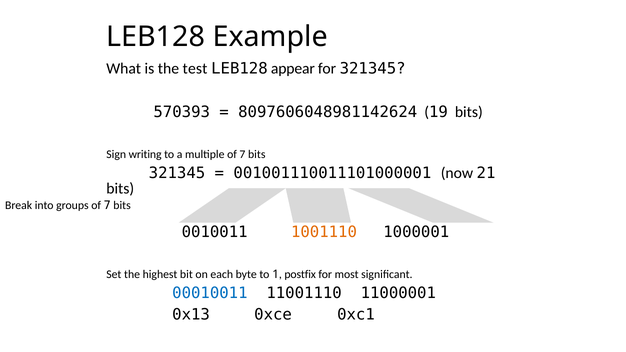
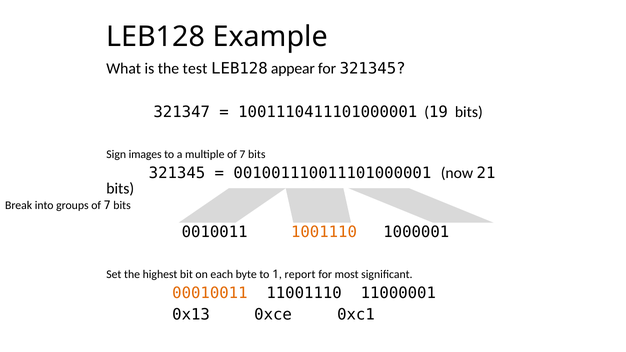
570393: 570393 -> 321347
8097606048981142624: 8097606048981142624 -> 1001110411101000001
writing: writing -> images
postfix: postfix -> report
00010011 colour: blue -> orange
